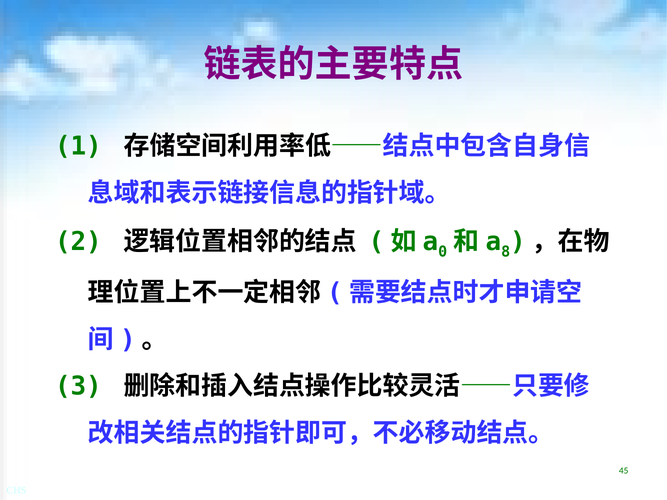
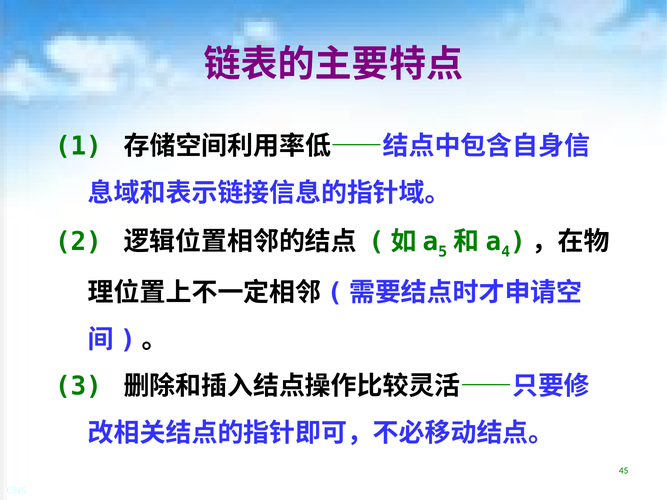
0: 0 -> 5
8: 8 -> 4
